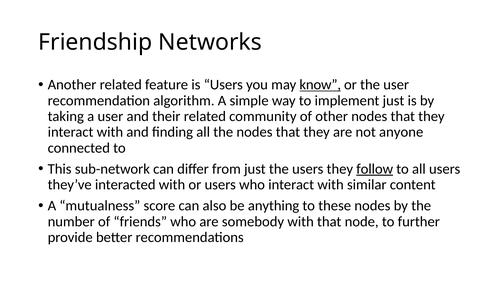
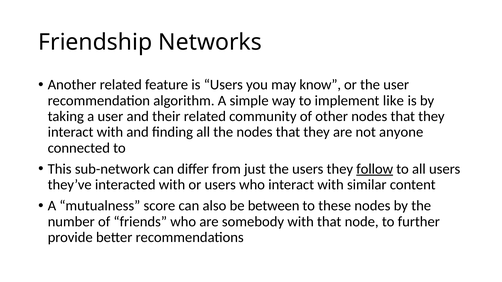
know underline: present -> none
implement just: just -> like
anything: anything -> between
